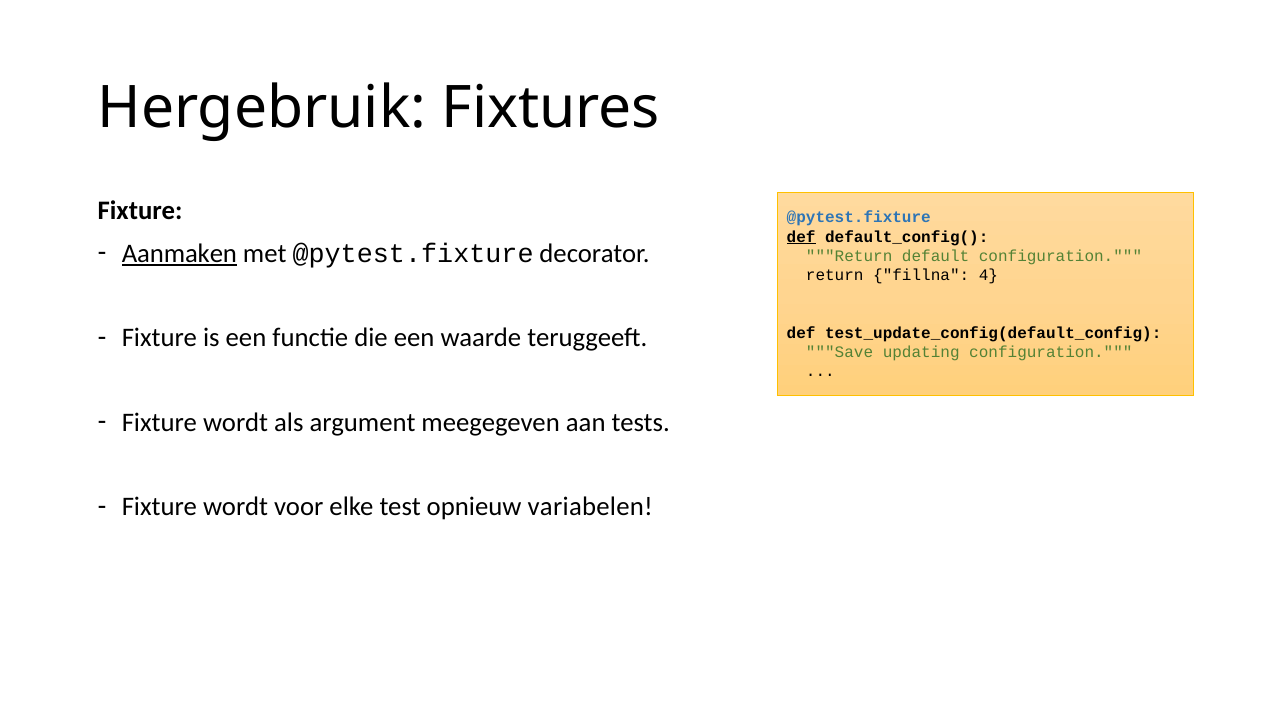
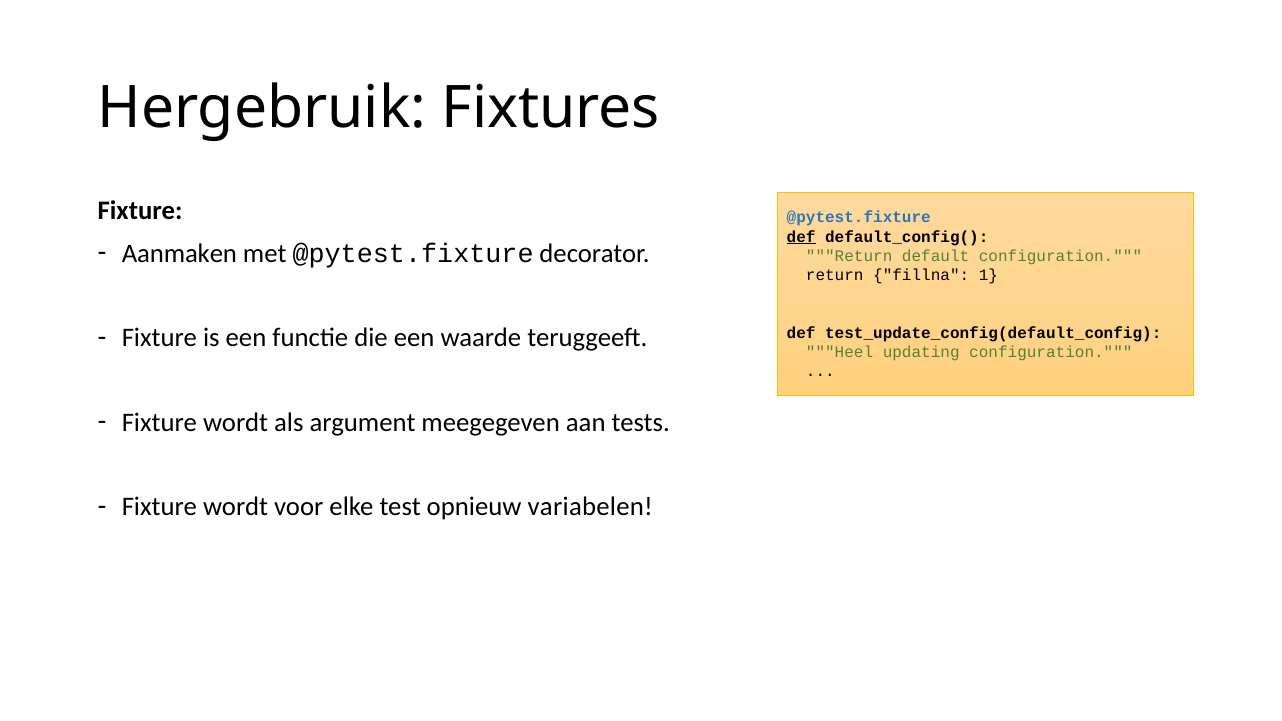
Aanmaken underline: present -> none
4: 4 -> 1
Save: Save -> Heel
